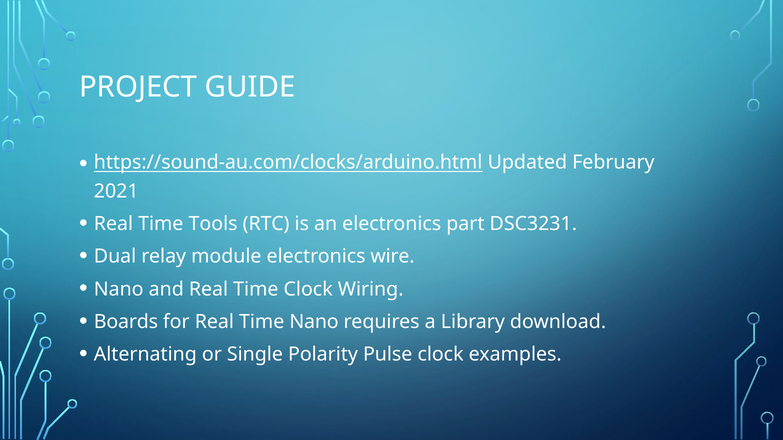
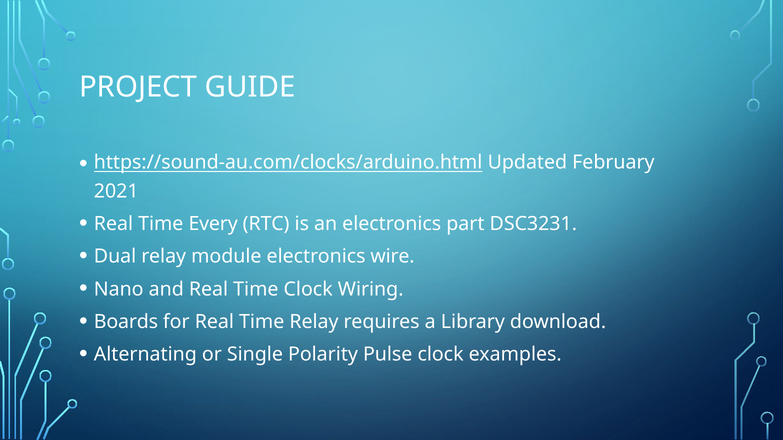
Tools: Tools -> Every
Time Nano: Nano -> Relay
